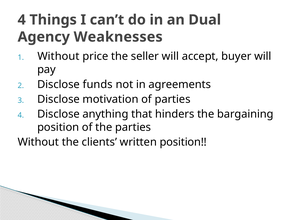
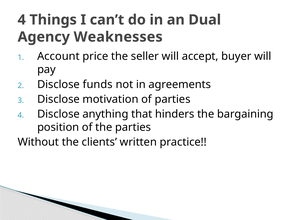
Without at (58, 56): Without -> Account
written position: position -> practice
